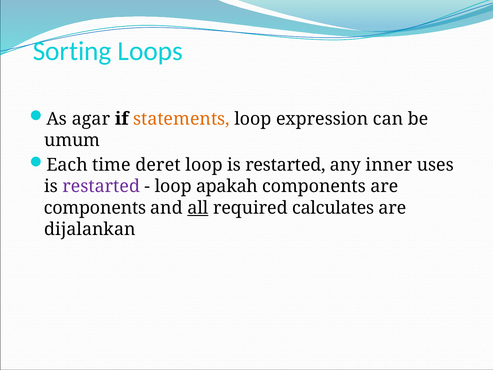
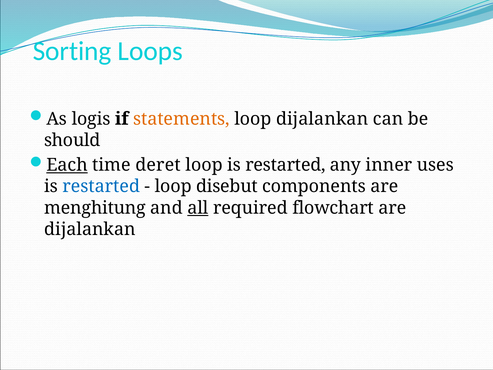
agar: agar -> logis
loop expression: expression -> dijalankan
umum: umum -> should
Each underline: none -> present
restarted at (101, 186) colour: purple -> blue
apakah: apakah -> disebut
components at (95, 208): components -> menghitung
calculates: calculates -> flowchart
